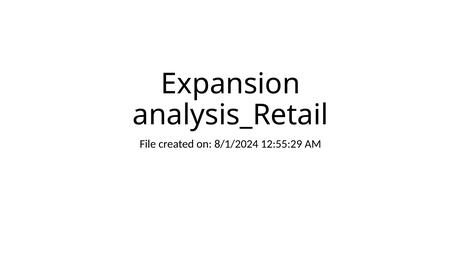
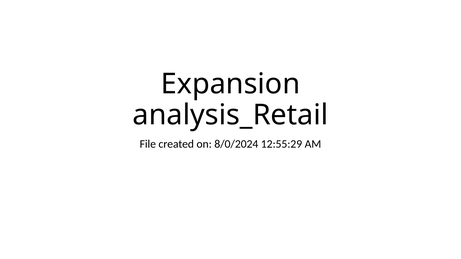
8/1/2024: 8/1/2024 -> 8/0/2024
